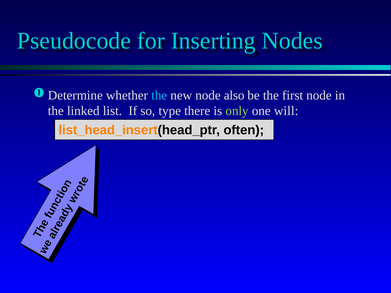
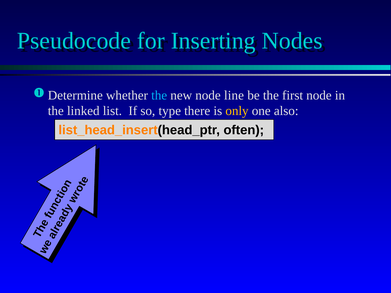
also: also -> line
only colour: light green -> yellow
will: will -> also
